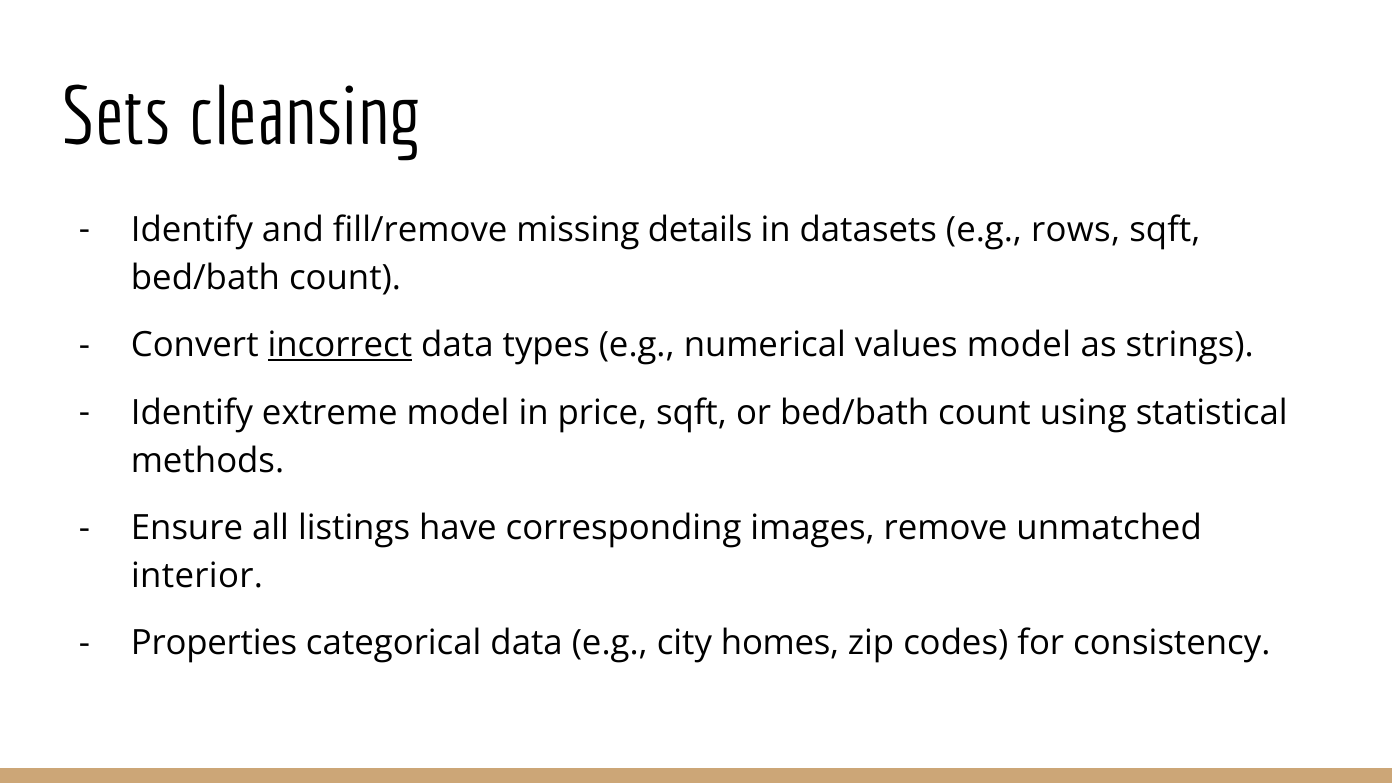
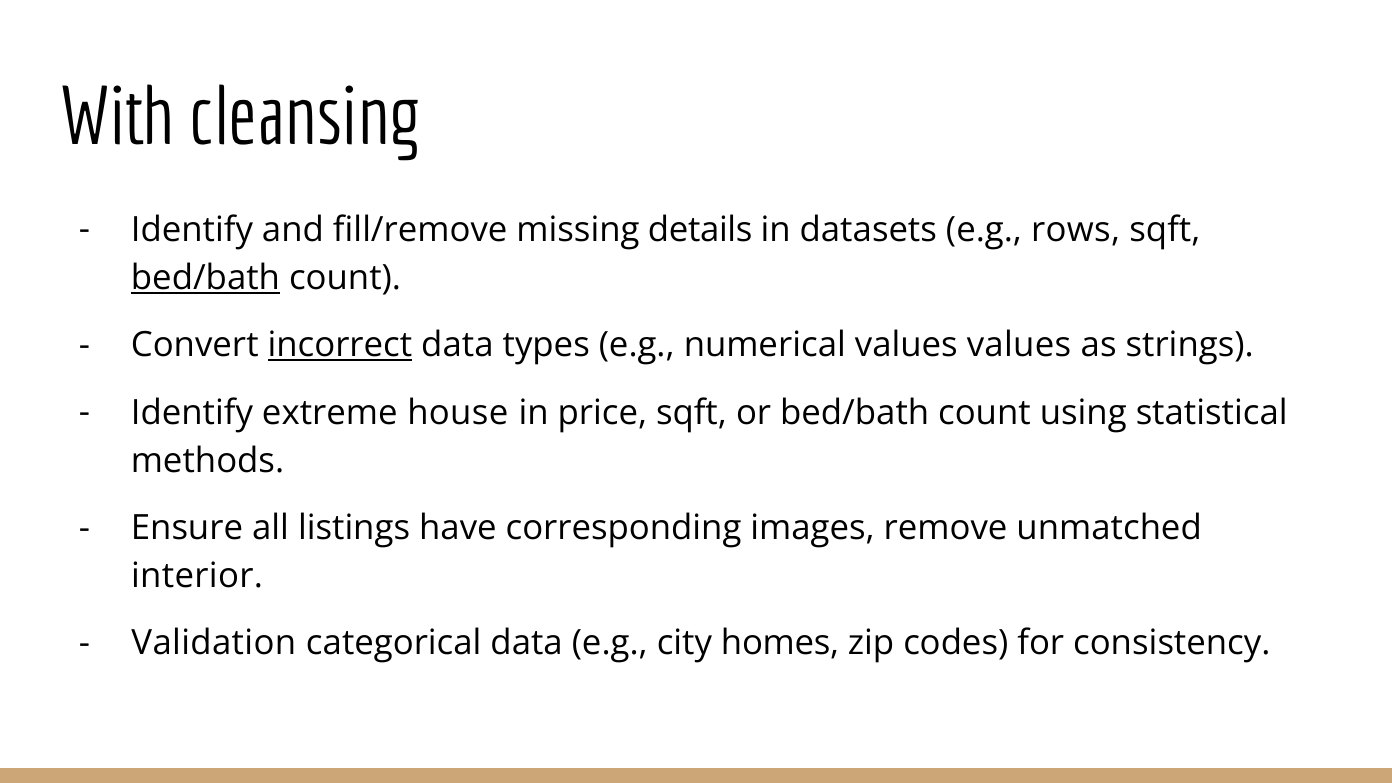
Sets: Sets -> With
bed/bath at (206, 278) underline: none -> present
values model: model -> values
extreme model: model -> house
Properties: Properties -> Validation
